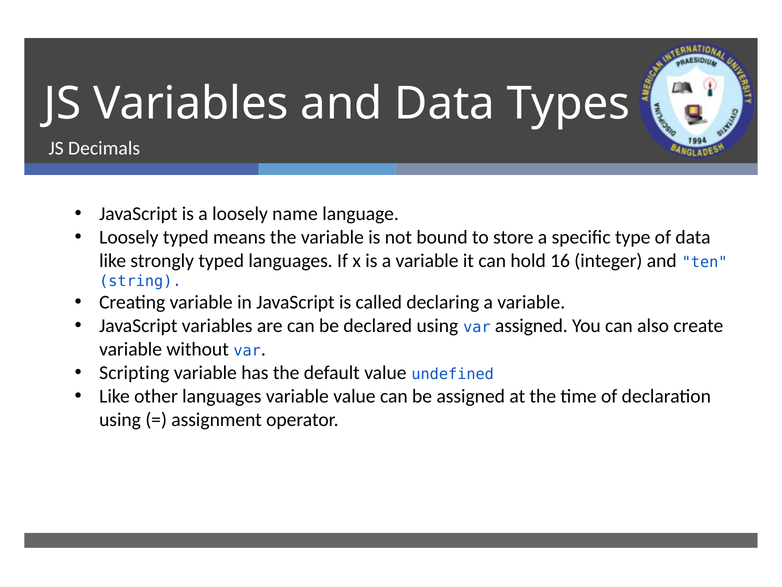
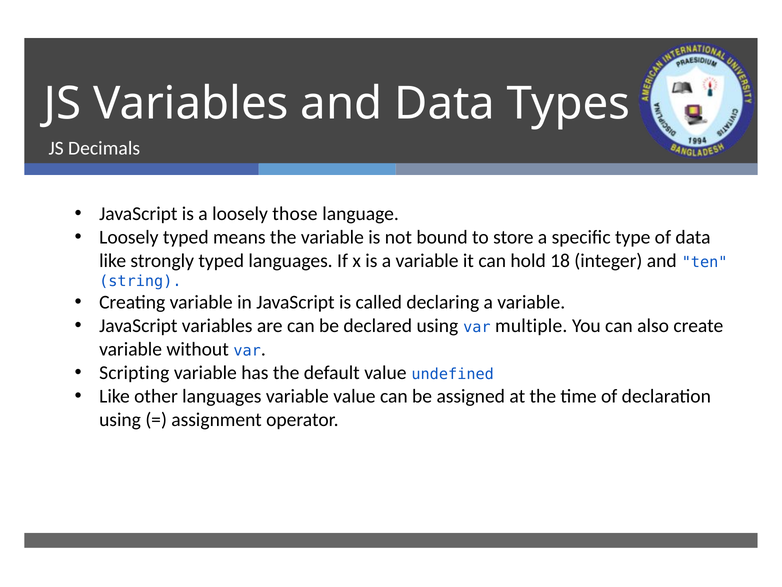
name: name -> those
16: 16 -> 18
var assigned: assigned -> multiple
